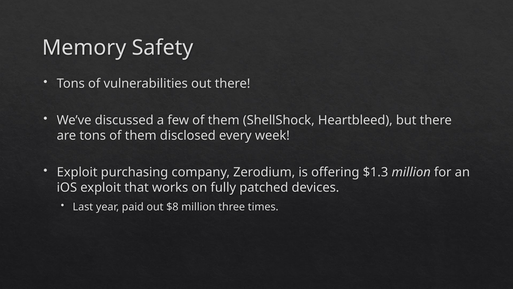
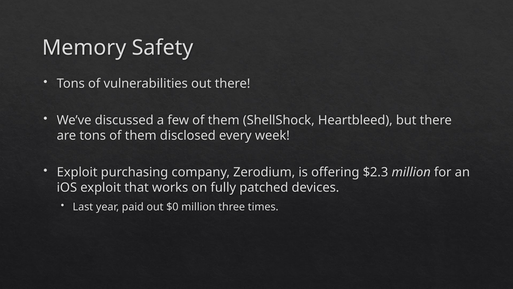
$1.3: $1.3 -> $2.3
$8: $8 -> $0
